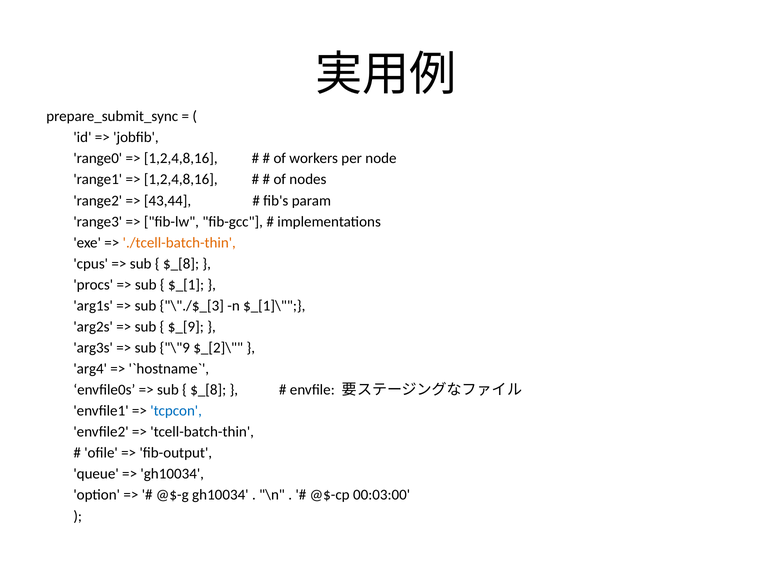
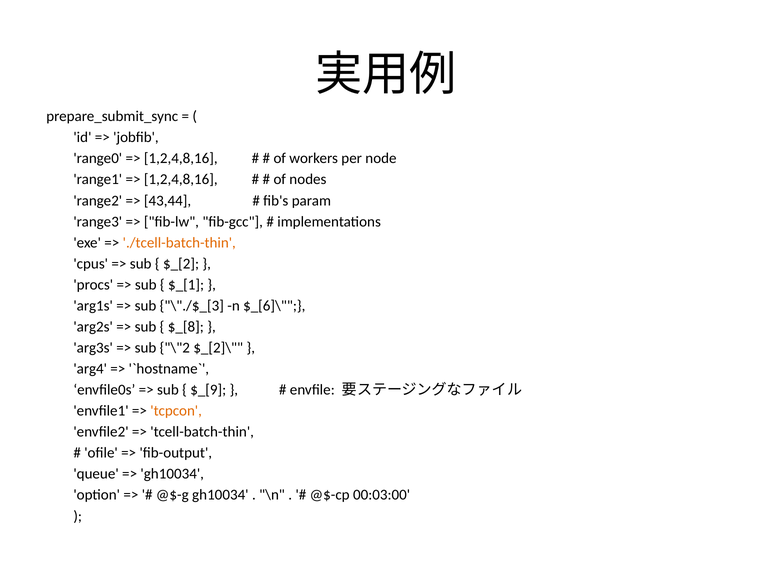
$_[8 at (181, 264): $_[8 -> $_[2
$_[1]\: $_[1]\ -> $_[6]\
$_[9: $_[9 -> $_[8
\"9: \"9 -> \"2
$_[8 at (208, 390): $_[8 -> $_[9
tcpcon colour: blue -> orange
